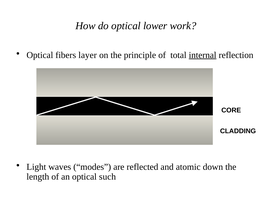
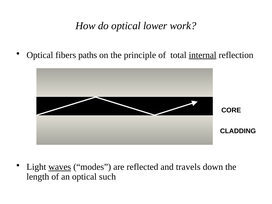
layer: layer -> paths
waves underline: none -> present
atomic: atomic -> travels
